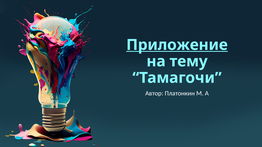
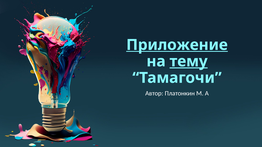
тему underline: none -> present
